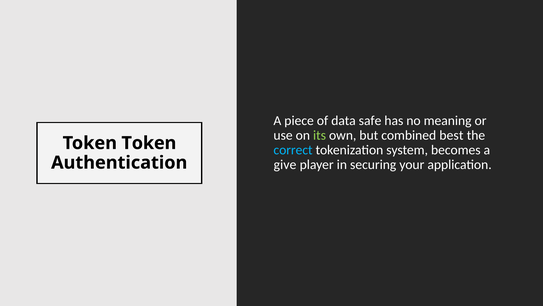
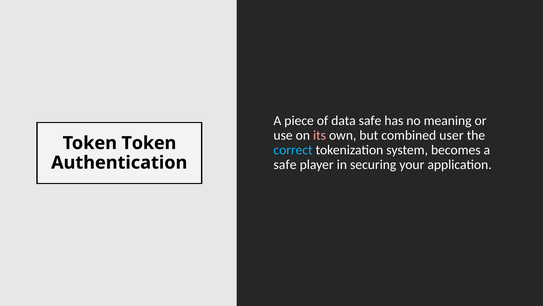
its colour: light green -> pink
best: best -> user
give at (285, 164): give -> safe
